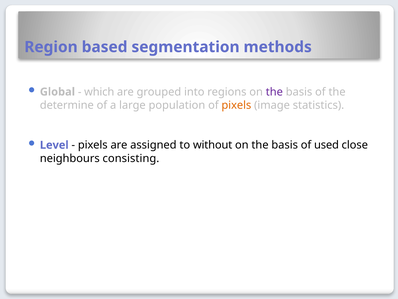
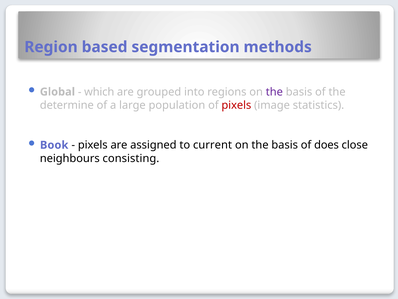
pixels at (236, 105) colour: orange -> red
Level: Level -> Book
without: without -> current
used: used -> does
